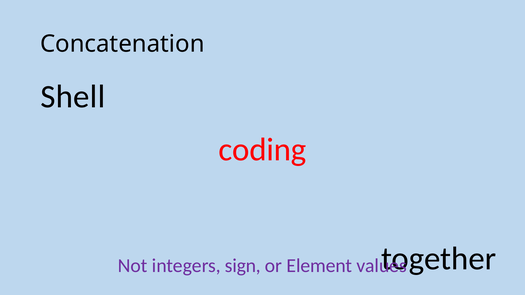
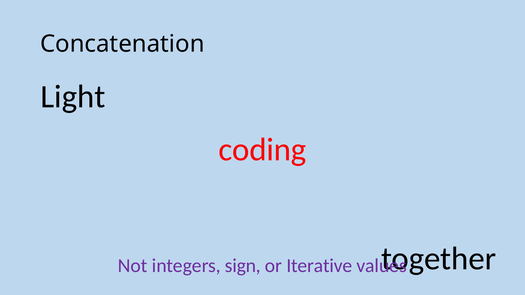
Shell: Shell -> Light
Element: Element -> Iterative
